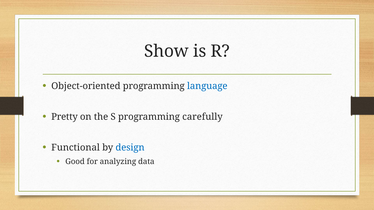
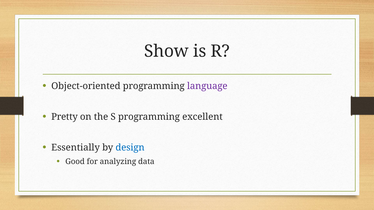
language colour: blue -> purple
carefully: carefully -> excellent
Functional: Functional -> Essentially
